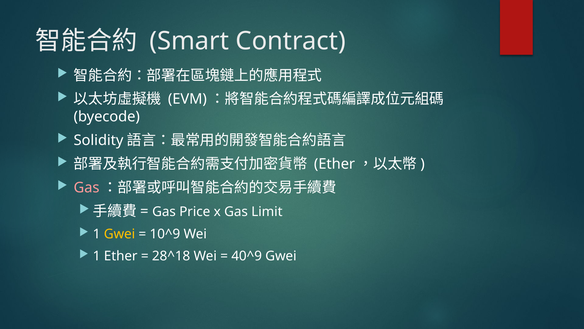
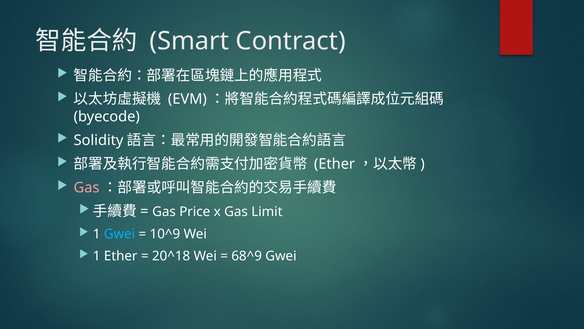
Gwei at (120, 234) colour: yellow -> light blue
28^18: 28^18 -> 20^18
40^9: 40^9 -> 68^9
